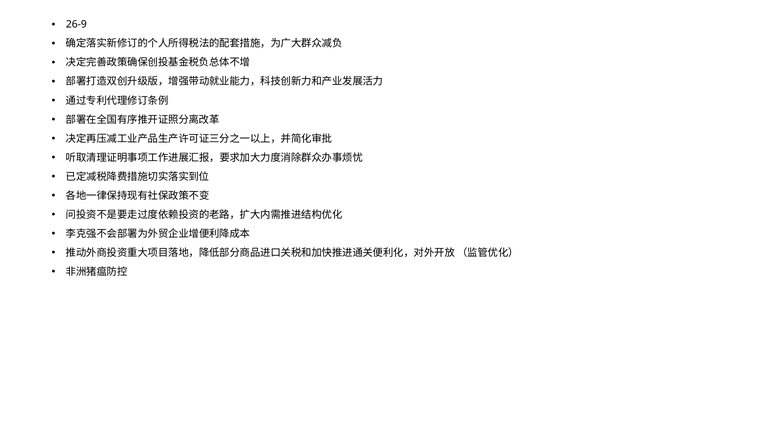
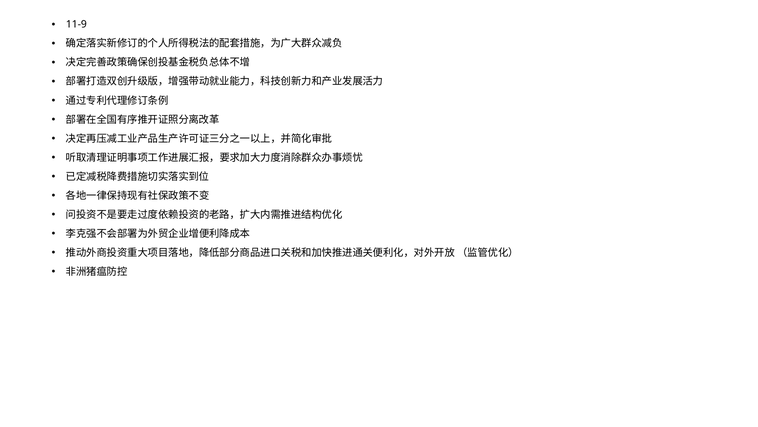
26-9: 26-9 -> 11-9
